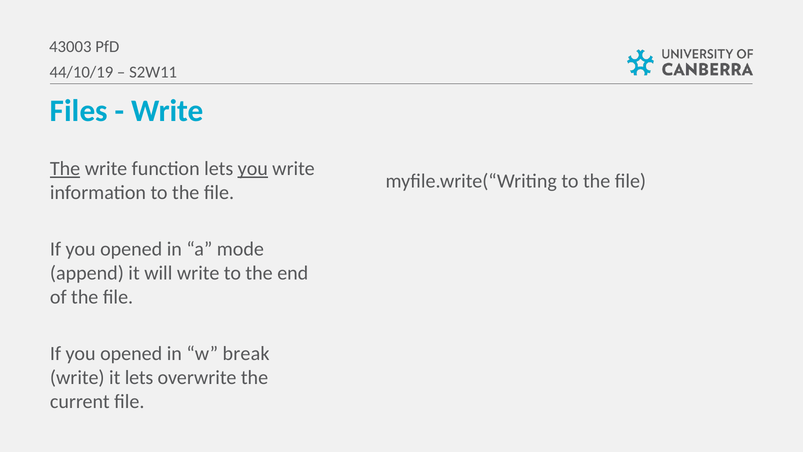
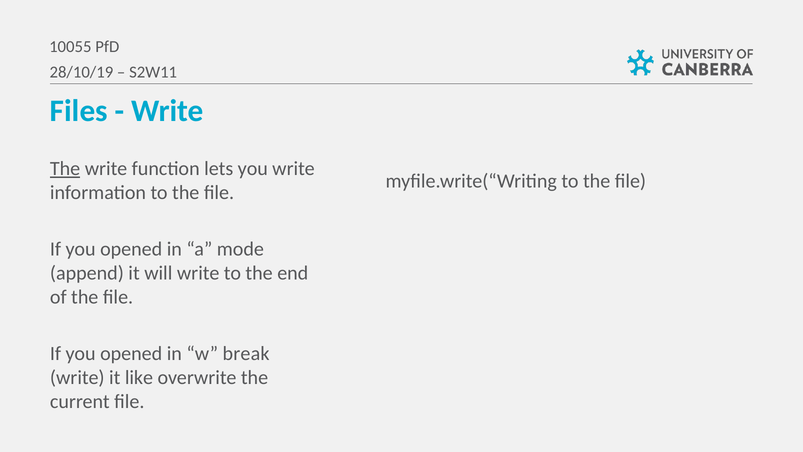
43003: 43003 -> 10055
44/10/19: 44/10/19 -> 28/10/19
you at (253, 168) underline: present -> none
it lets: lets -> like
